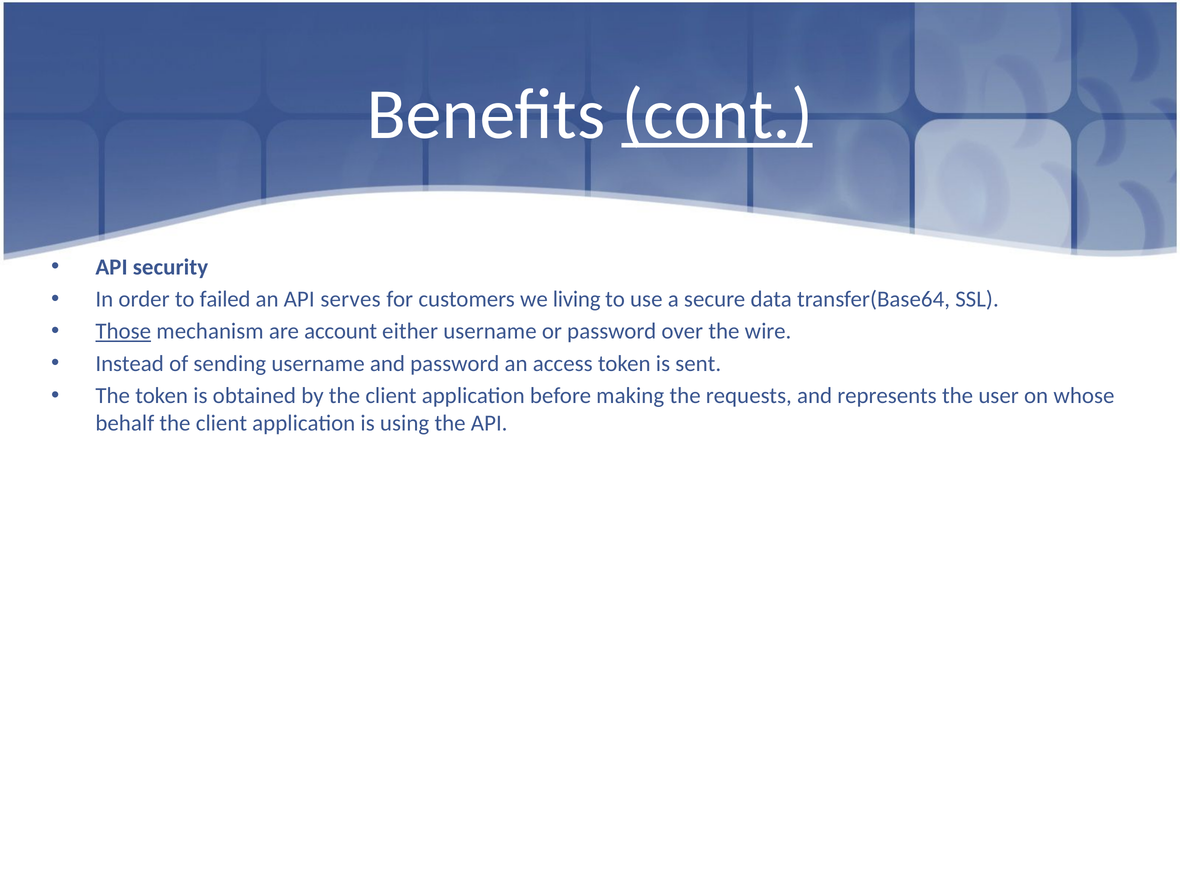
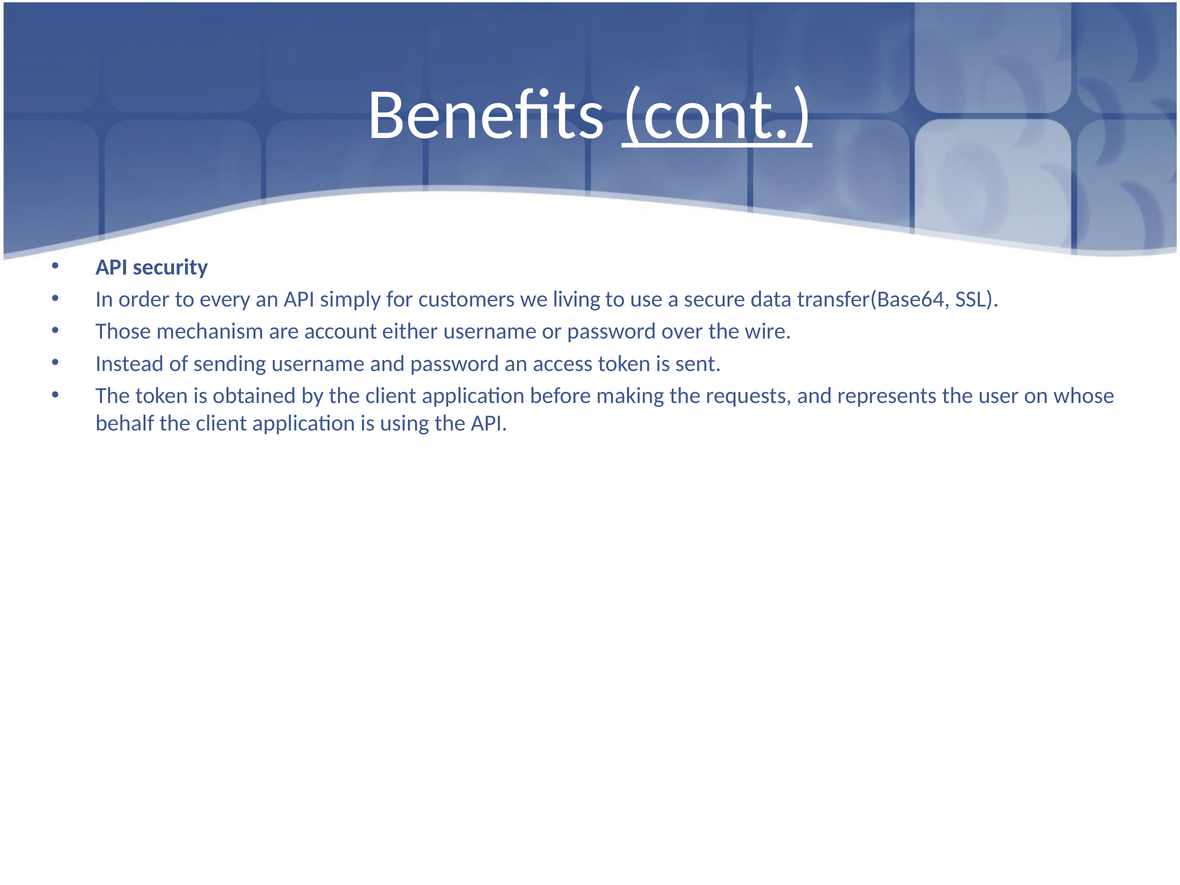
failed: failed -> every
serves: serves -> simply
Those underline: present -> none
